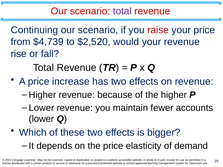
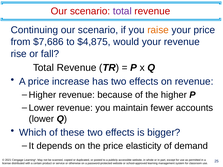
raise colour: red -> orange
$4,739: $4,739 -> $7,686
$2,520: $2,520 -> $4,875
